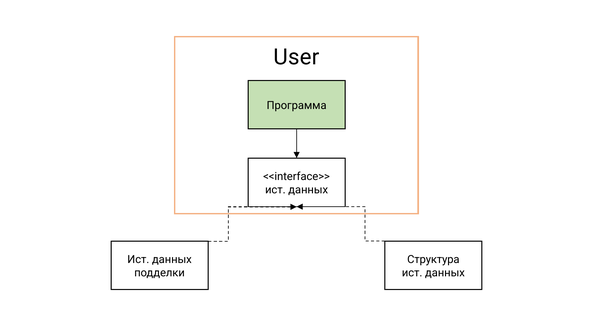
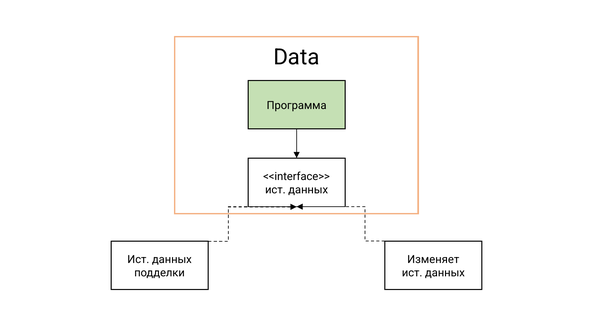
User: User -> Data
Структура: Структура -> Изменяет
